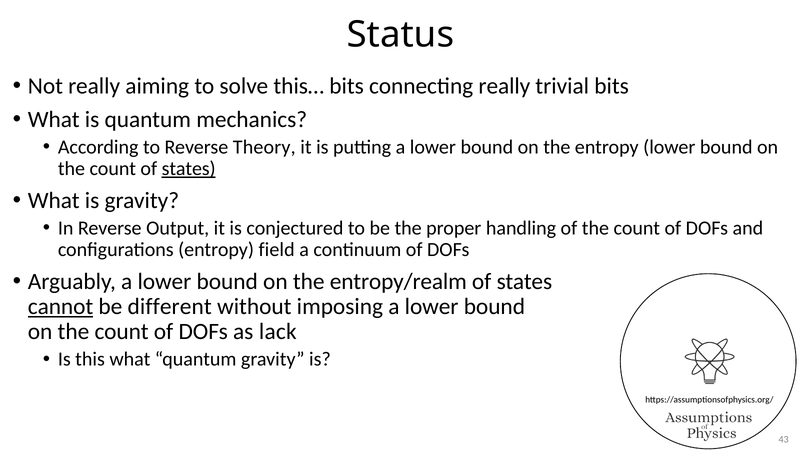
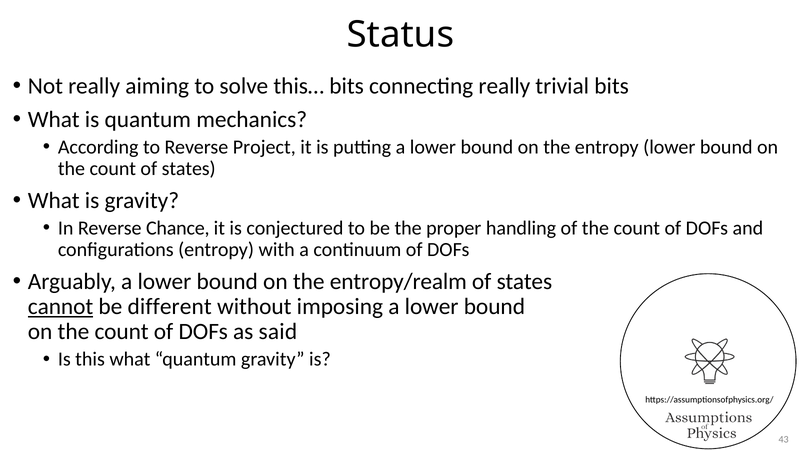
Theory: Theory -> Project
states at (189, 169) underline: present -> none
Output: Output -> Chance
field: field -> with
lack: lack -> said
